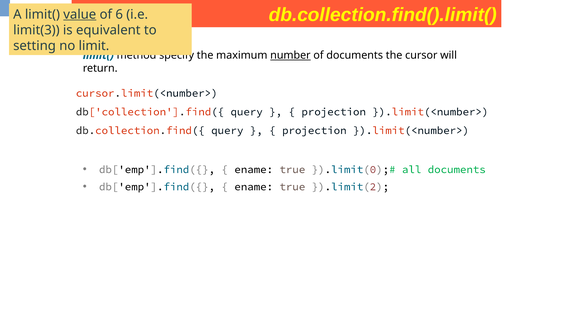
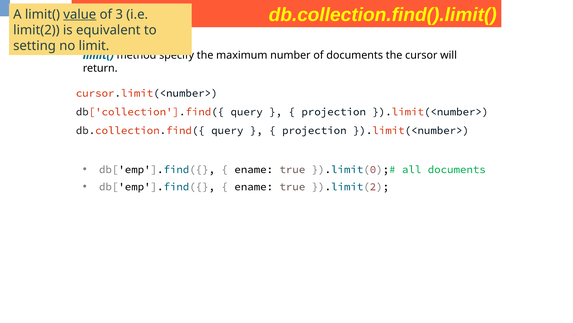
6: 6 -> 3
limit(3: limit(3 -> limit(2
number underline: present -> none
